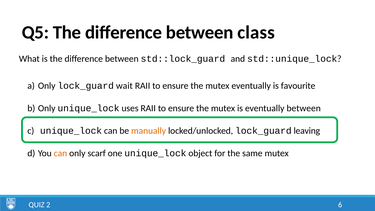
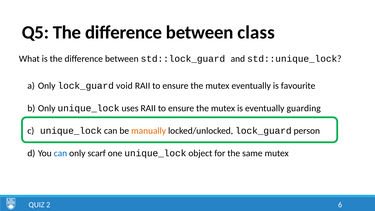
wait: wait -> void
eventually between: between -> guarding
leaving: leaving -> person
can at (60, 153) colour: orange -> blue
